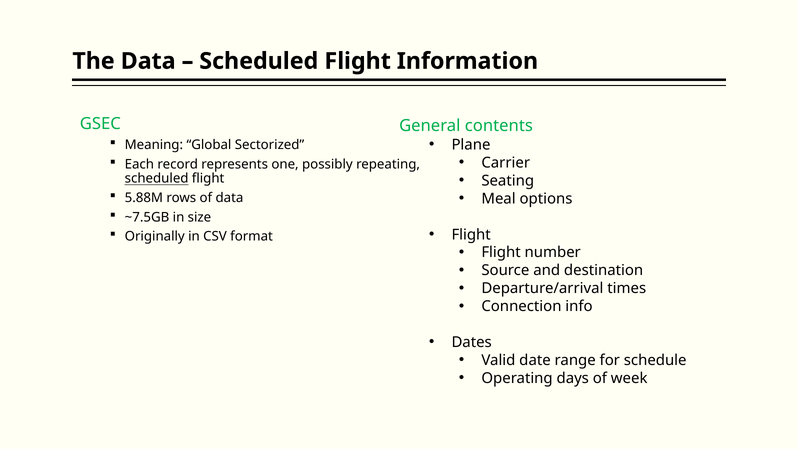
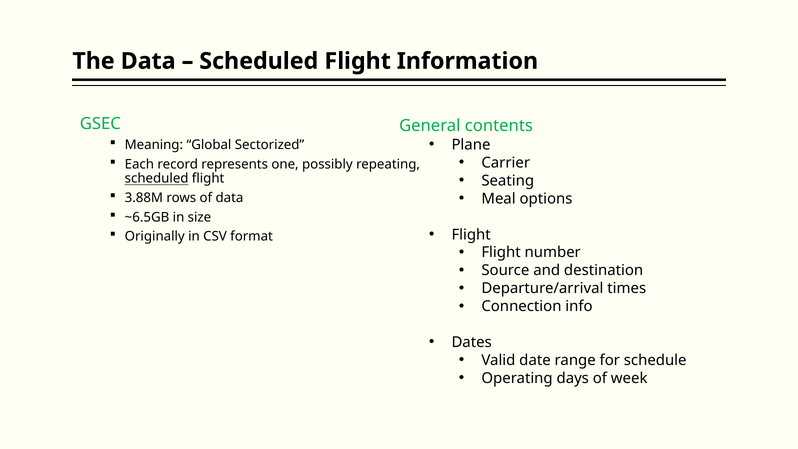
5.88M: 5.88M -> 3.88M
~7.5GB: ~7.5GB -> ~6.5GB
